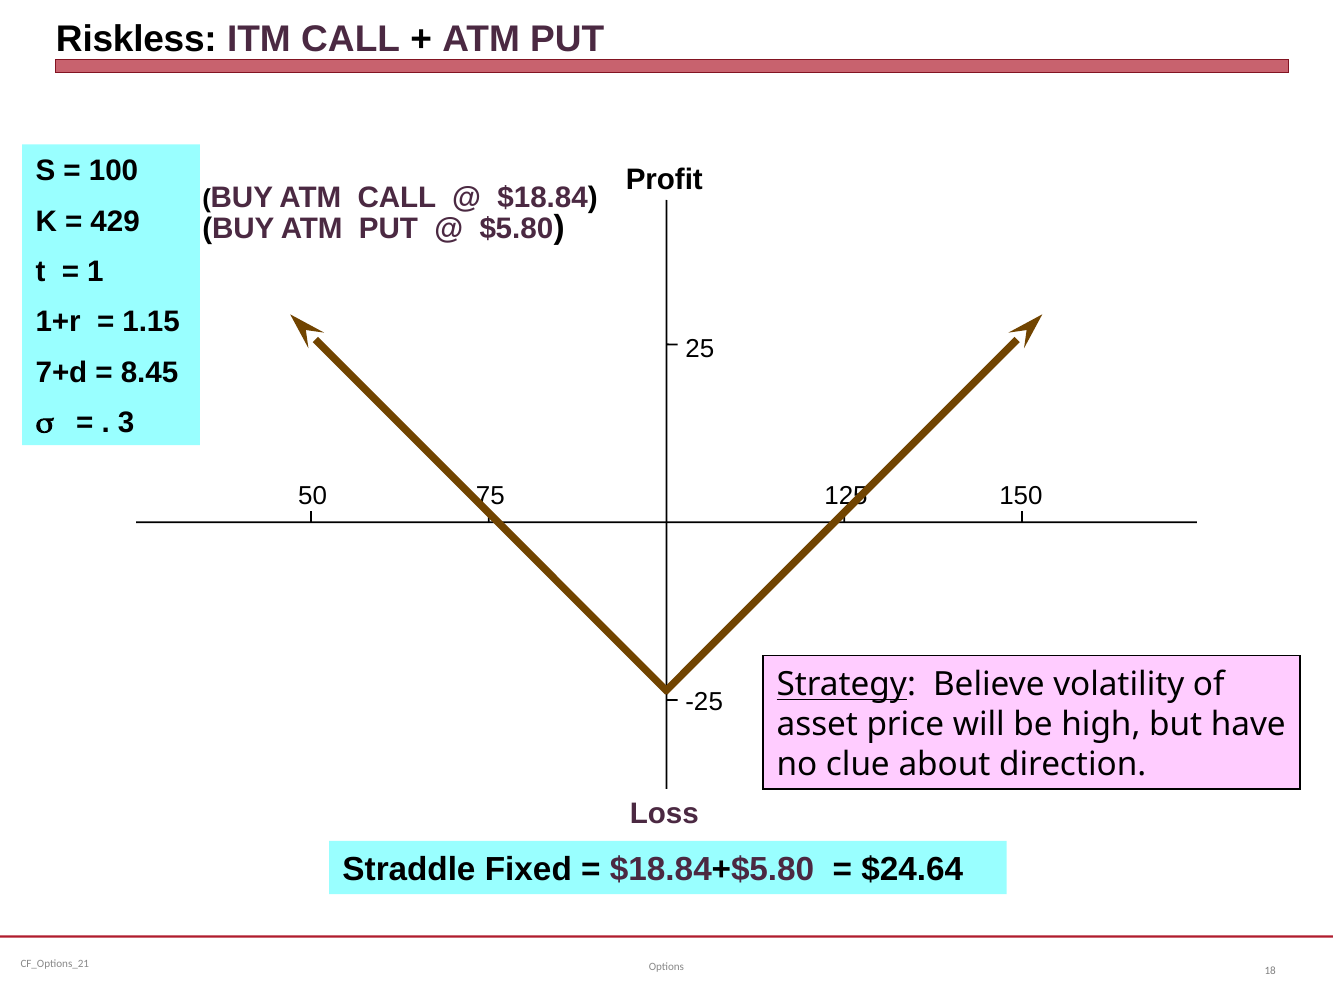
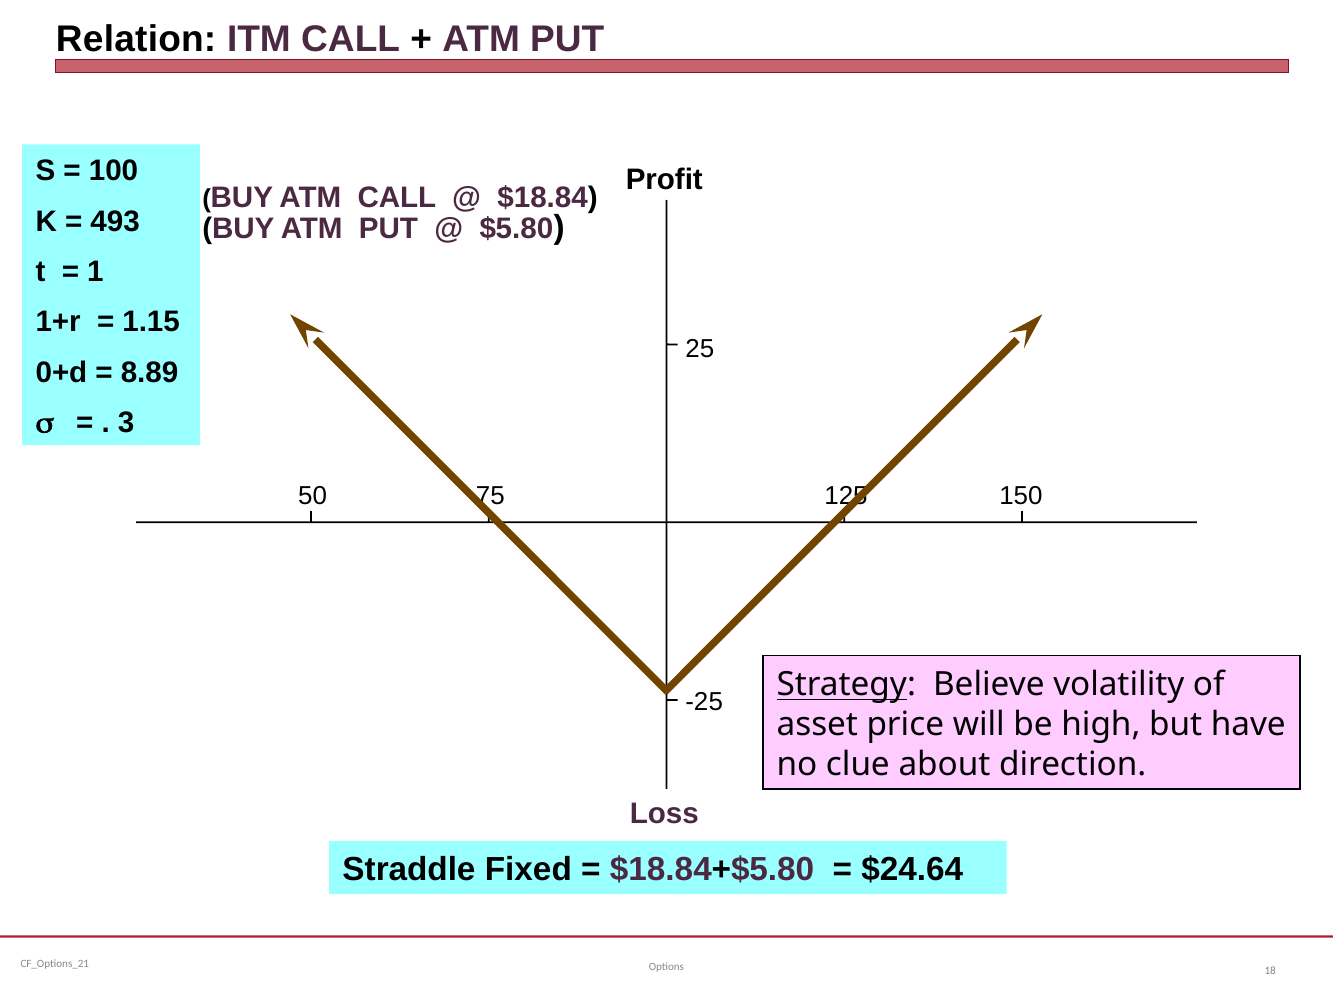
Riskless: Riskless -> Relation
429: 429 -> 493
7+d: 7+d -> 0+d
8.45: 8.45 -> 8.89
